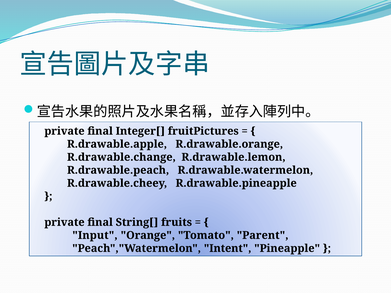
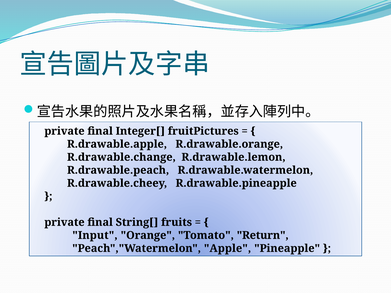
Parent: Parent -> Return
Intent: Intent -> Apple
